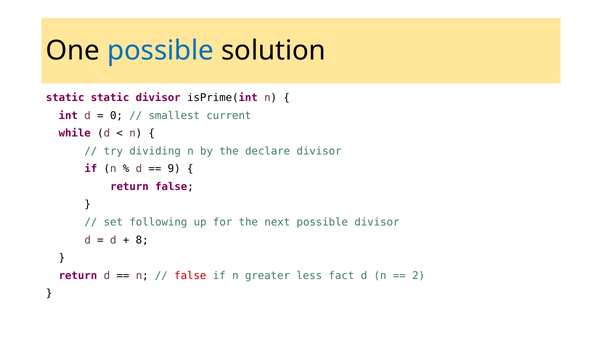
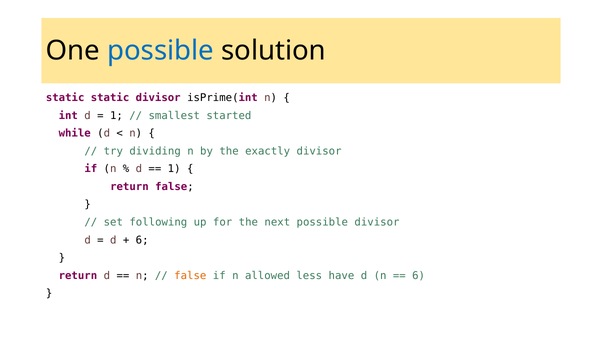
0 at (116, 116): 0 -> 1
current: current -> started
declare: declare -> exactly
9 at (174, 169): 9 -> 1
8 at (142, 240): 8 -> 6
false at (190, 276) colour: red -> orange
greater: greater -> allowed
fact: fact -> have
2 at (419, 276): 2 -> 6
